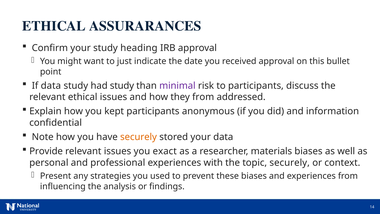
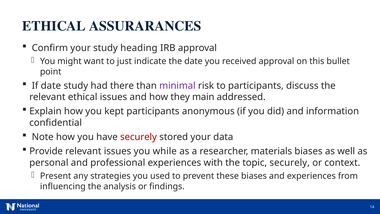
If data: data -> date
had study: study -> there
they from: from -> main
securely at (139, 137) colour: orange -> red
exact: exact -> while
